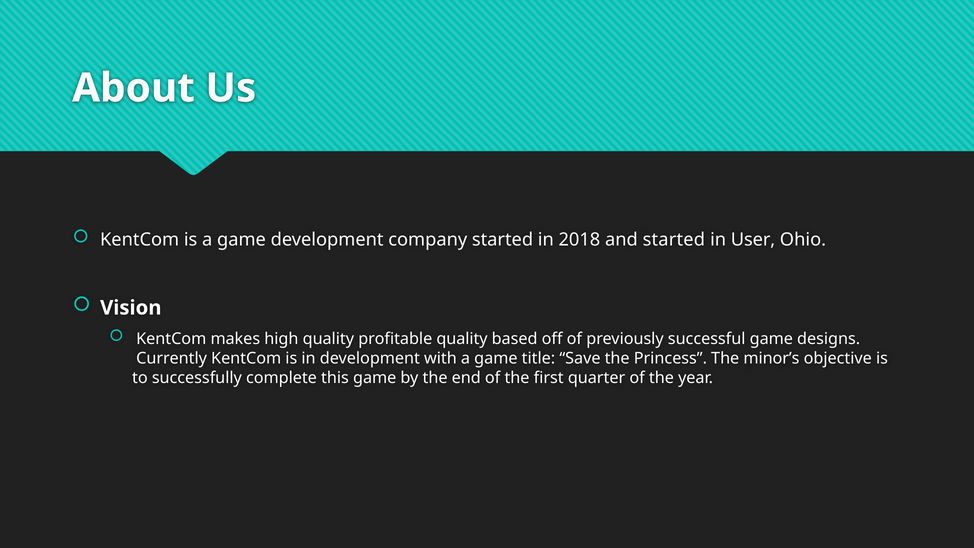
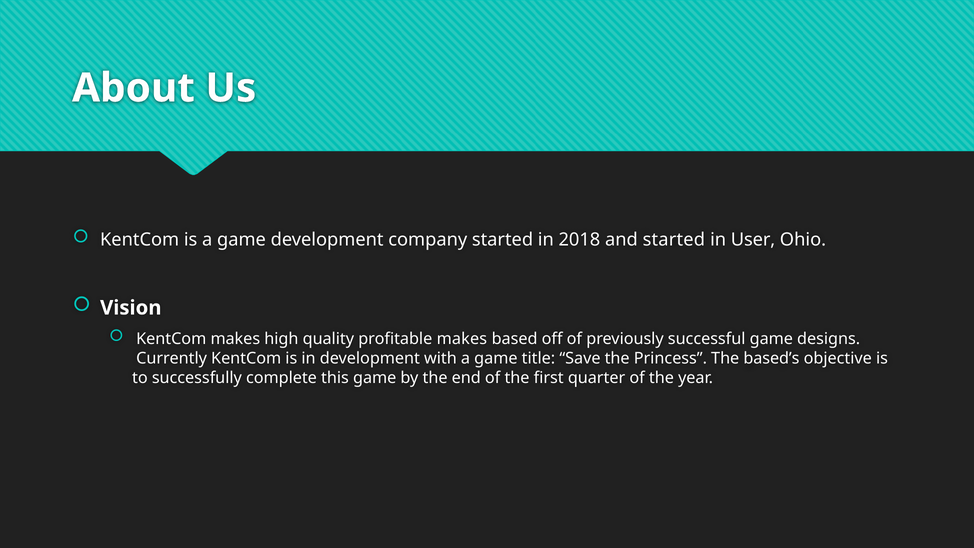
profitable quality: quality -> makes
minor’s: minor’s -> based’s
